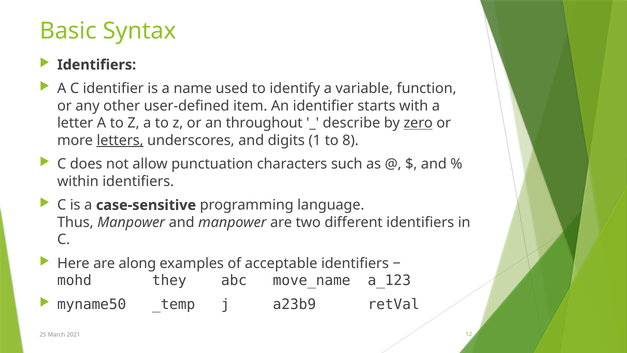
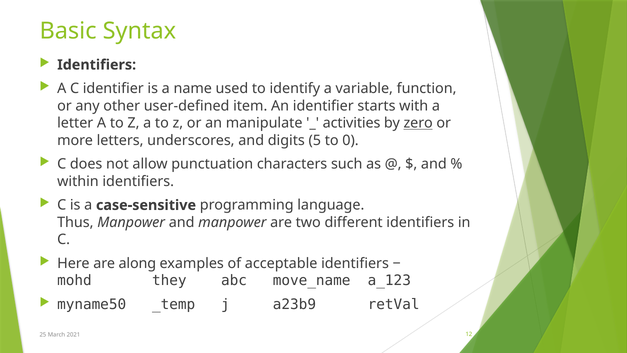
throughout: throughout -> manipulate
describe: describe -> activities
letters underline: present -> none
1: 1 -> 5
8: 8 -> 0
